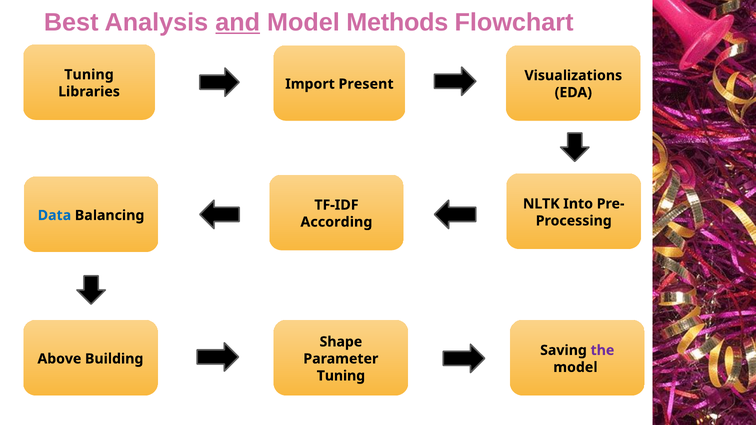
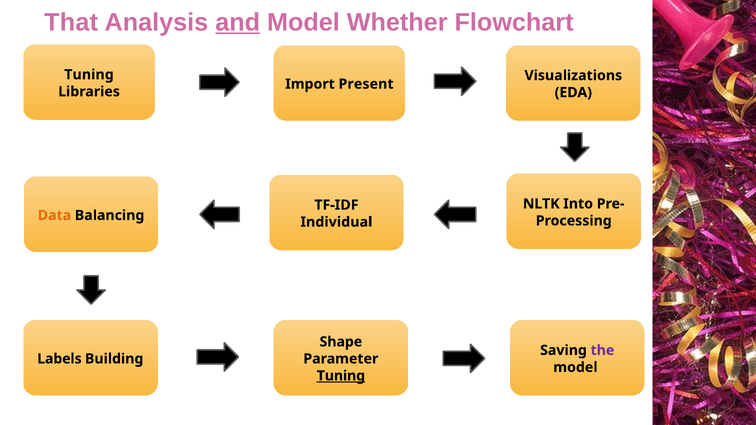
Best: Best -> That
Methods: Methods -> Whether
Data colour: blue -> orange
According: According -> Individual
Above: Above -> Labels
Tuning at (341, 376) underline: none -> present
